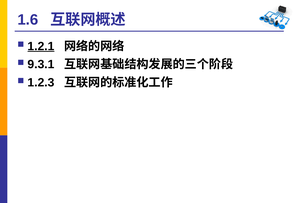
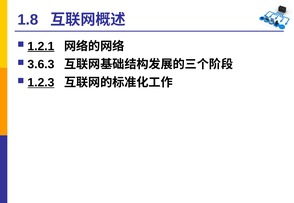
1.6: 1.6 -> 1.8
9.3.1: 9.3.1 -> 3.6.3
1.2.3 underline: none -> present
